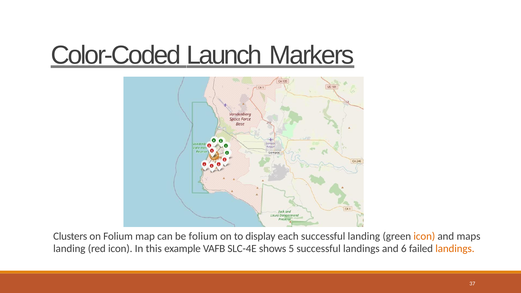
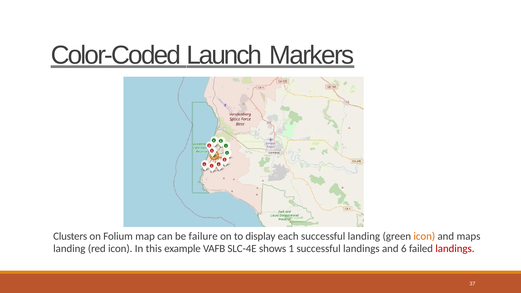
be folium: folium -> failure
5: 5 -> 1
landings at (455, 249) colour: orange -> red
